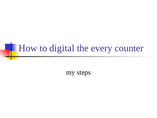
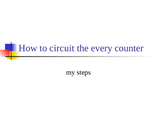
digital: digital -> circuit
